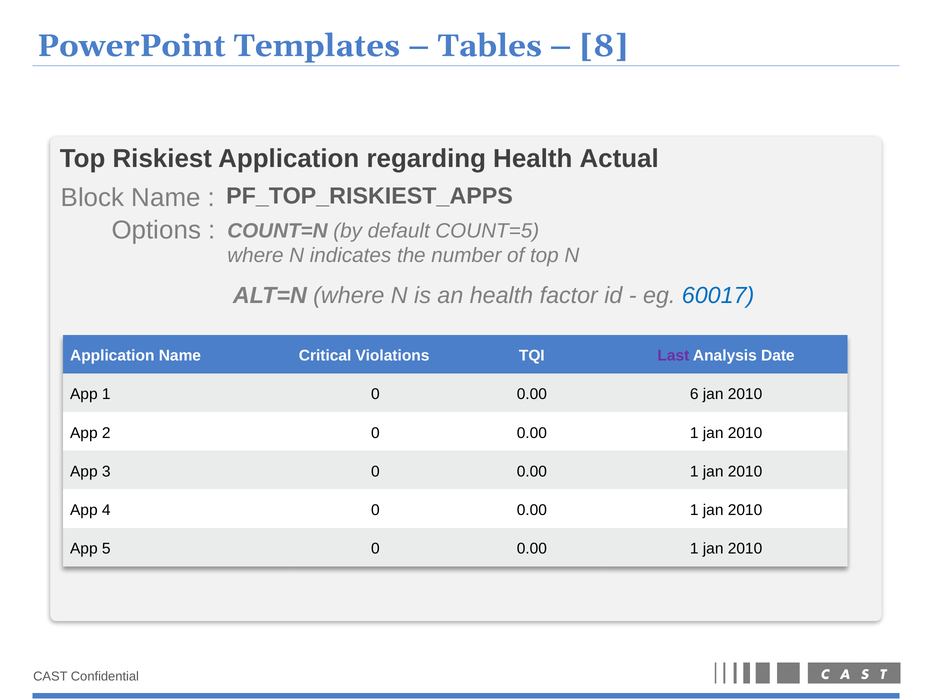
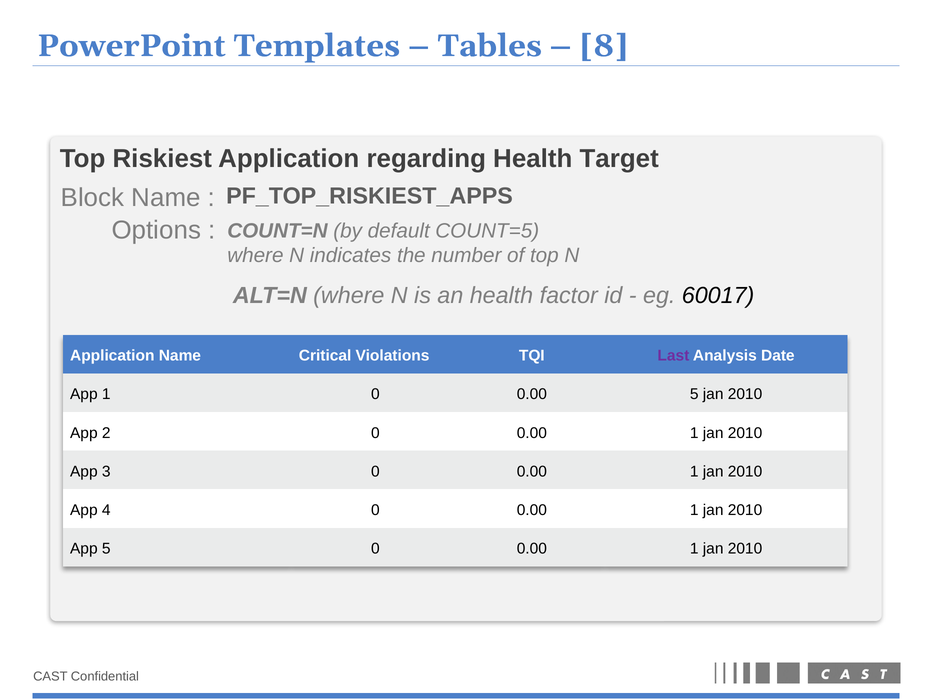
Actual: Actual -> Target
60017 colour: blue -> black
0.00 6: 6 -> 5
